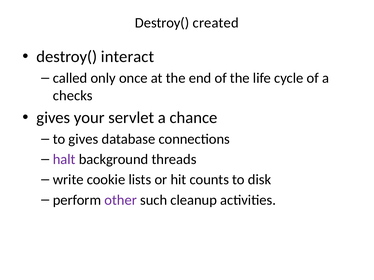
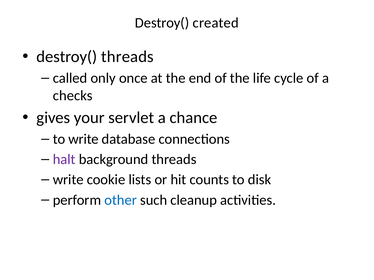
destroy( interact: interact -> threads
to gives: gives -> write
other colour: purple -> blue
